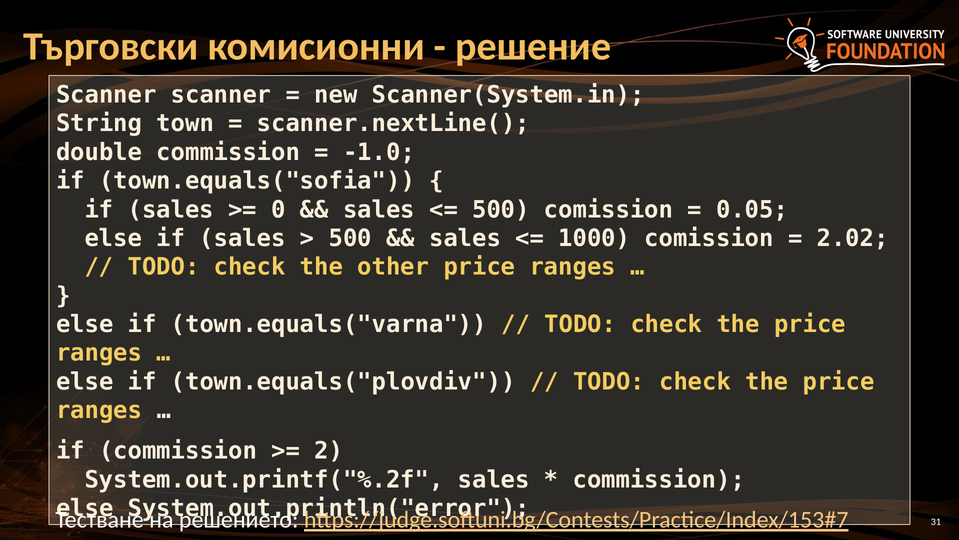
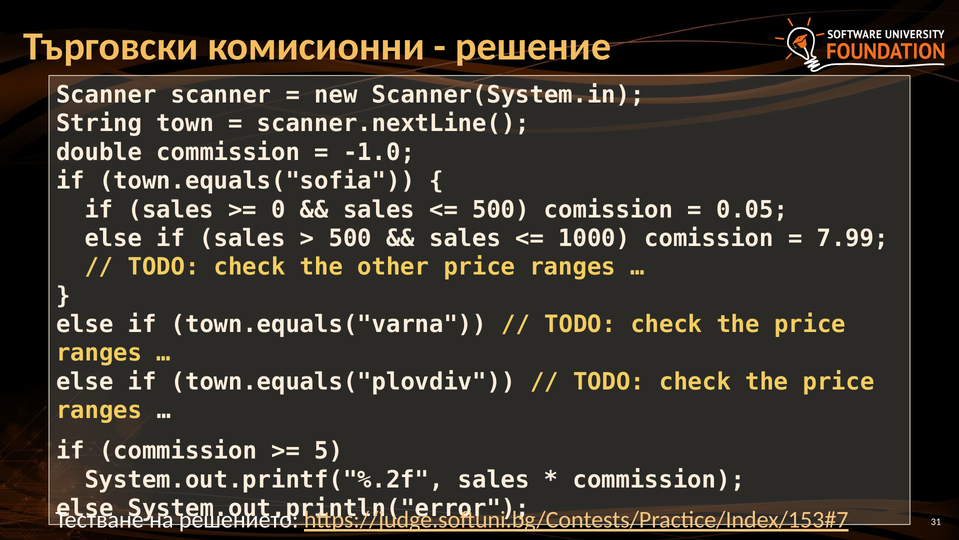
2.02: 2.02 -> 7.99
2: 2 -> 5
